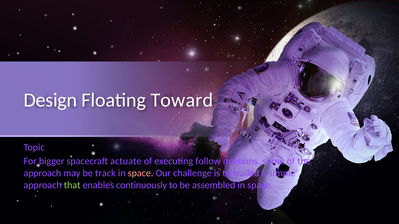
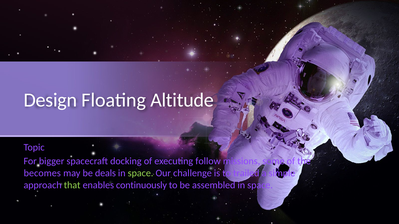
Toward: Toward -> Altitude
actuate: actuate -> docking
approach at (42, 173): approach -> becomes
track: track -> deals
space at (141, 173) colour: pink -> light green
